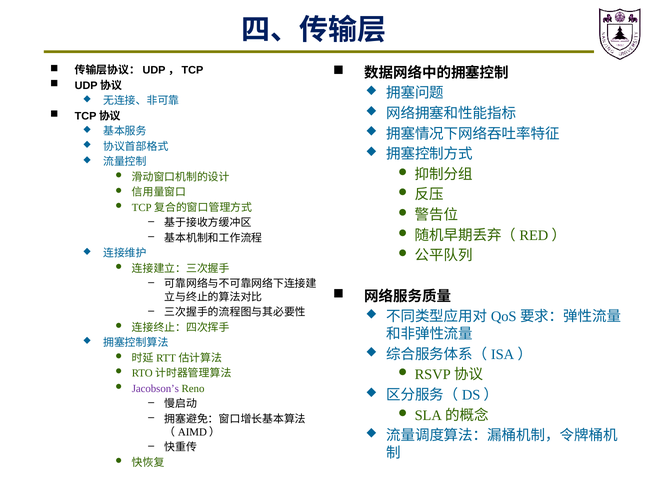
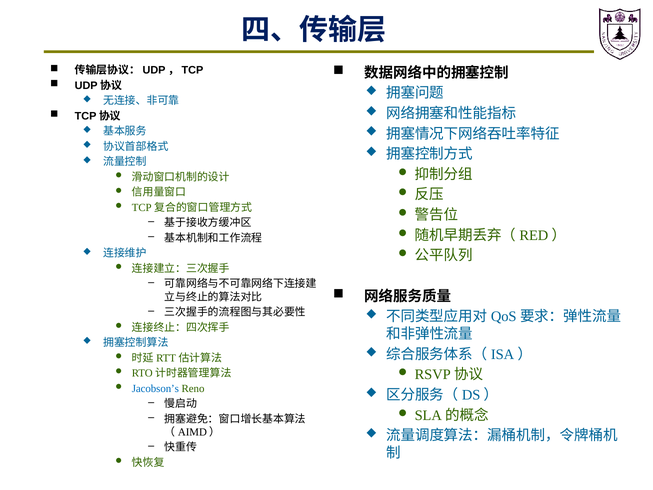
Jacobson’s colour: purple -> blue
